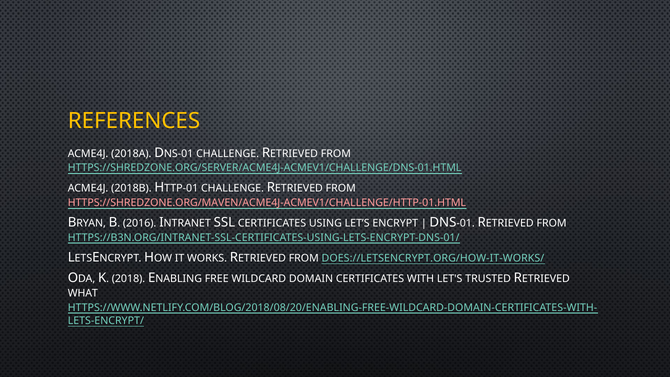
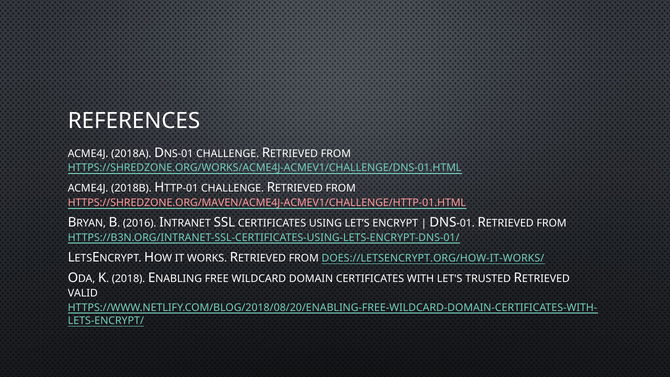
REFERENCES colour: yellow -> white
HTTPS://SHREDZONE.ORG/SERVER/ACME4J-ACMEV1/CHALLENGE/DNS-01.HTML: HTTPS://SHREDZONE.ORG/SERVER/ACME4J-ACMEV1/CHALLENGE/DNS-01.HTML -> HTTPS://SHREDZONE.ORG/WORKS/ACME4J-ACMEV1/CHALLENGE/DNS-01.HTML
WHAT: WHAT -> VALID
